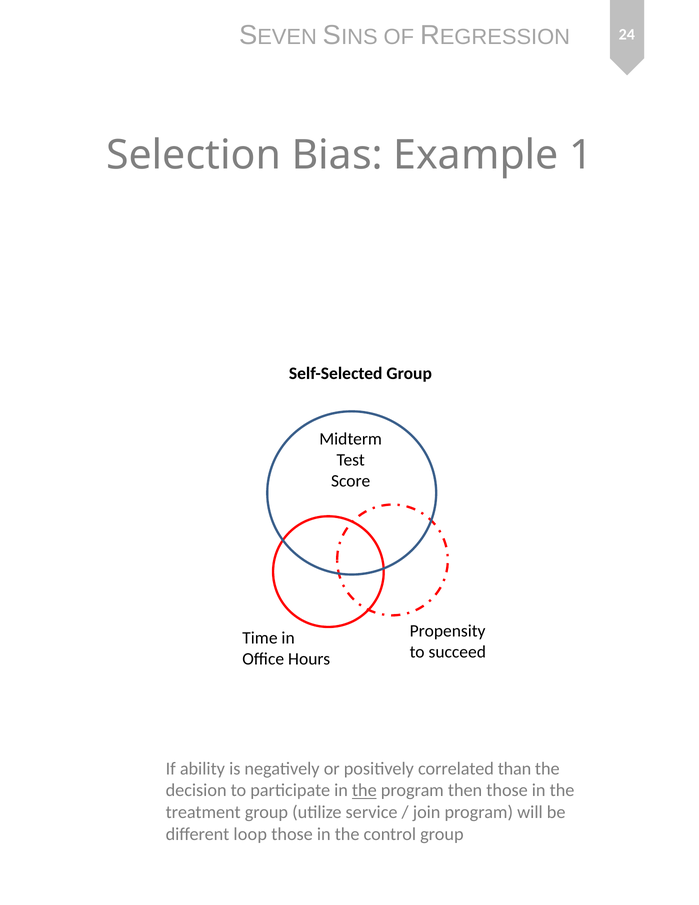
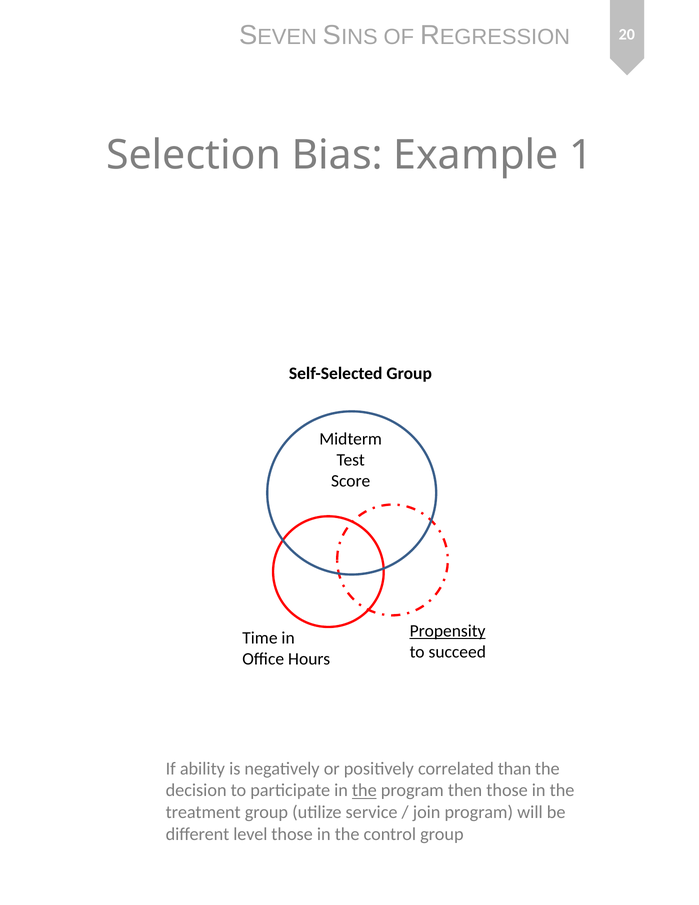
24: 24 -> 20
Propensity underline: none -> present
loop: loop -> level
